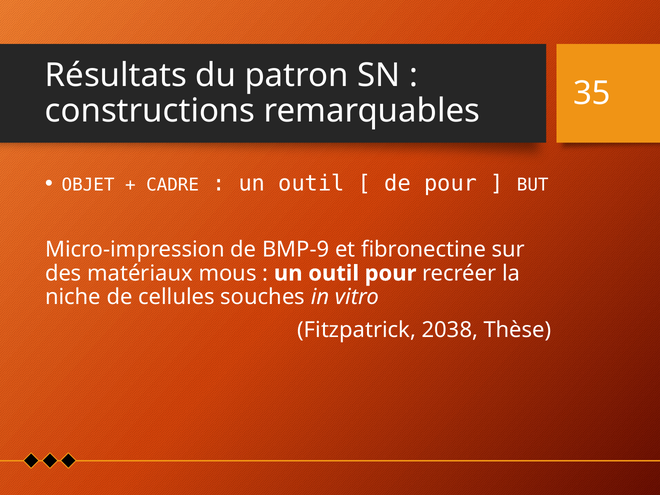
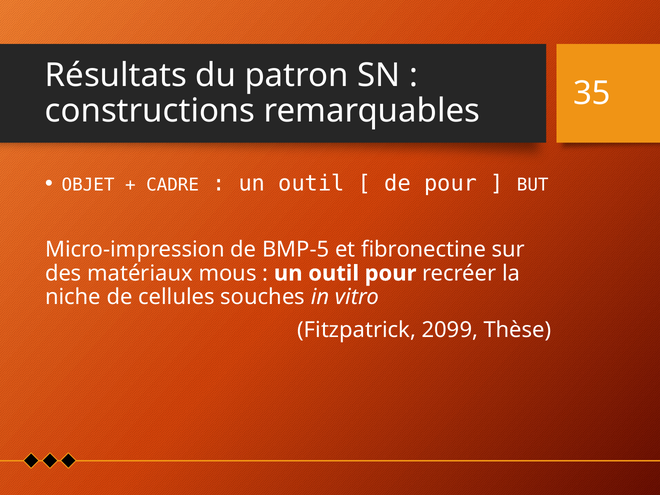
BMP-9: BMP-9 -> BMP-5
2038: 2038 -> 2099
